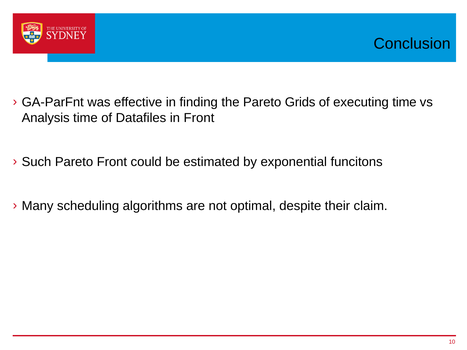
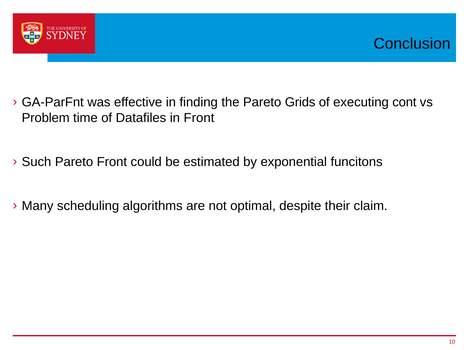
executing time: time -> cont
Analysis: Analysis -> Problem
